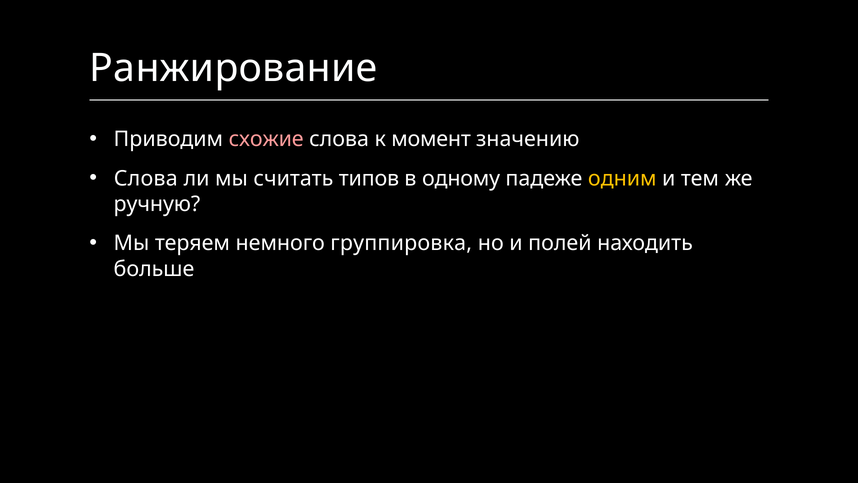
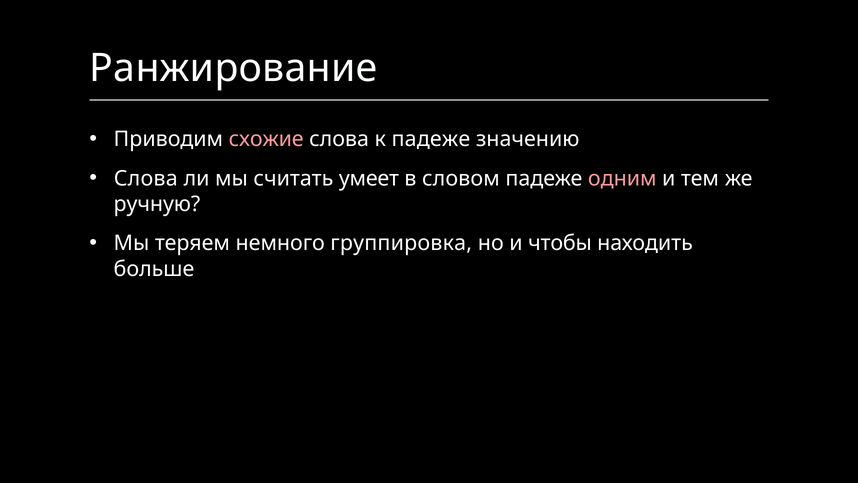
к момент: момент -> падеже
типов: типов -> умеет
одному: одному -> словом
одним colour: yellow -> pink
полей: полей -> чтобы
